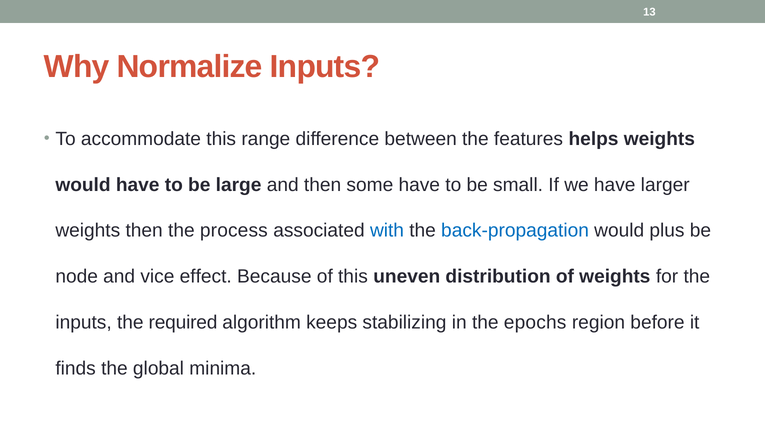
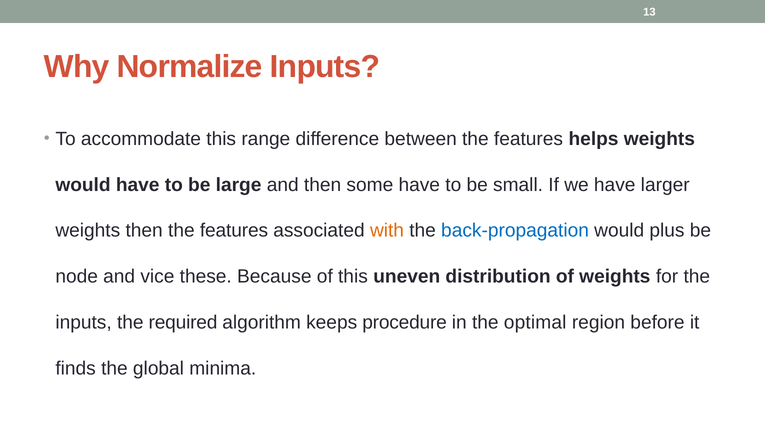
then the process: process -> features
with colour: blue -> orange
effect: effect -> these
stabilizing: stabilizing -> procedure
epochs: epochs -> optimal
